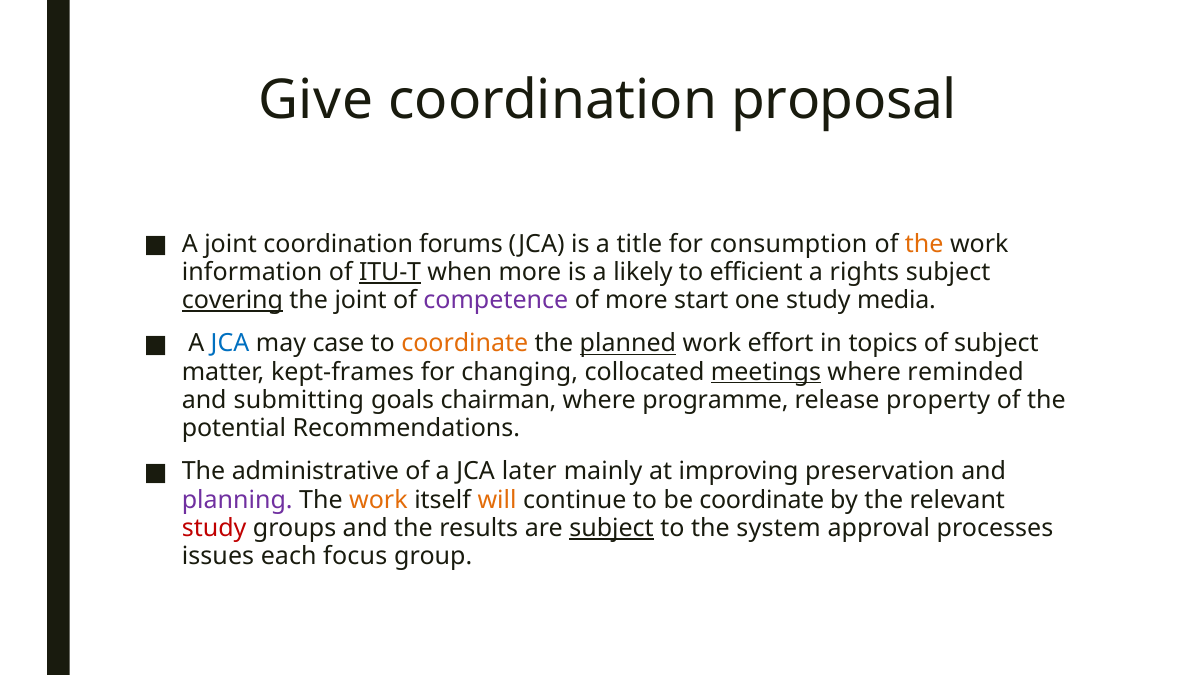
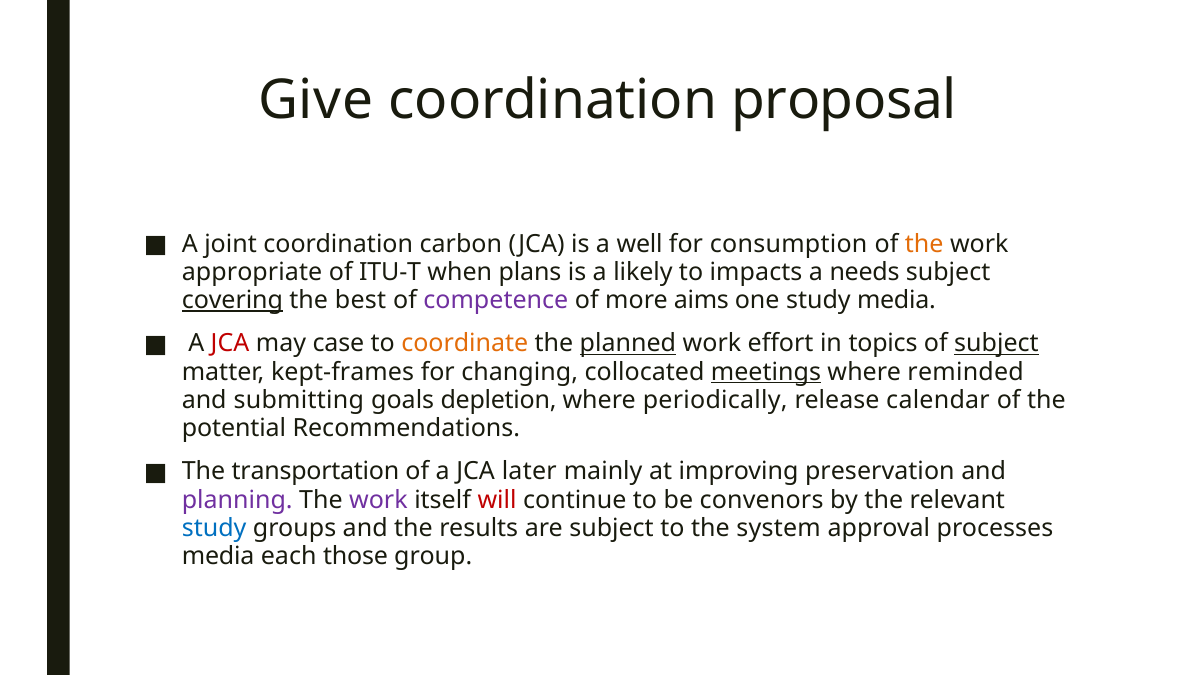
forums: forums -> carbon
title: title -> well
information: information -> appropriate
ITU-T underline: present -> none
when more: more -> plans
efficient: efficient -> impacts
rights: rights -> needs
the joint: joint -> best
start: start -> aims
JCA at (230, 344) colour: blue -> red
subject at (996, 344) underline: none -> present
chairman: chairman -> depletion
programme: programme -> periodically
property: property -> calendar
administrative: administrative -> transportation
work at (378, 500) colour: orange -> purple
will colour: orange -> red
be coordinate: coordinate -> convenors
study at (214, 528) colour: red -> blue
subject at (612, 528) underline: present -> none
issues at (218, 556): issues -> media
focus: focus -> those
